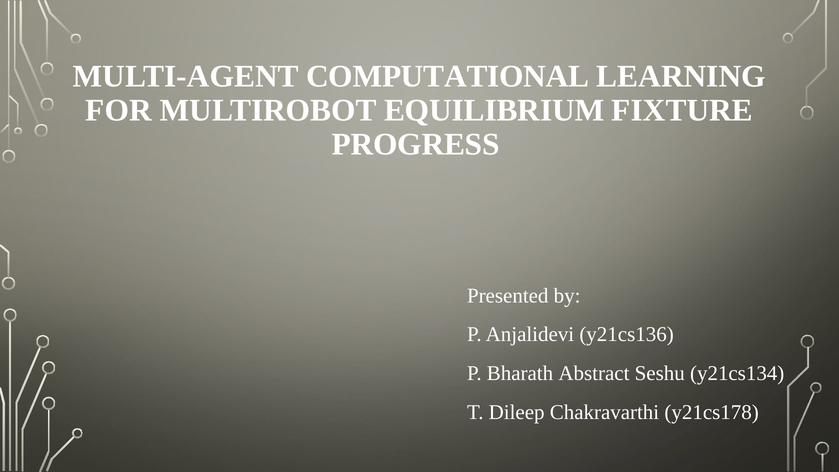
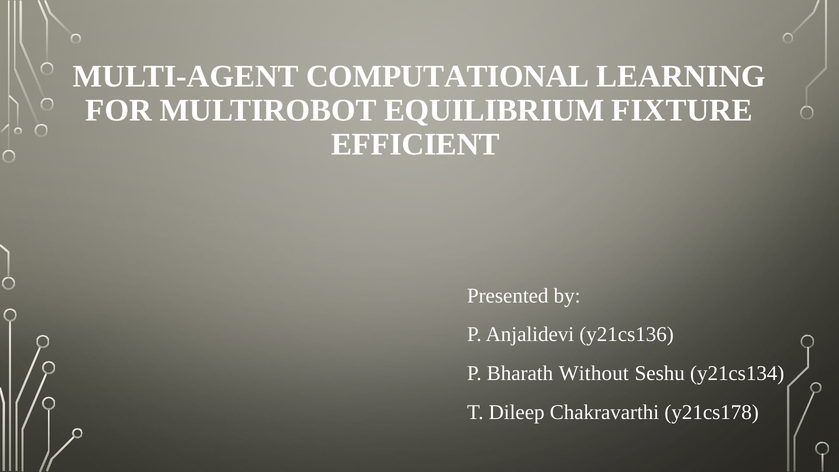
PROGRESS: PROGRESS -> EFFICIENT
Abstract: Abstract -> Without
